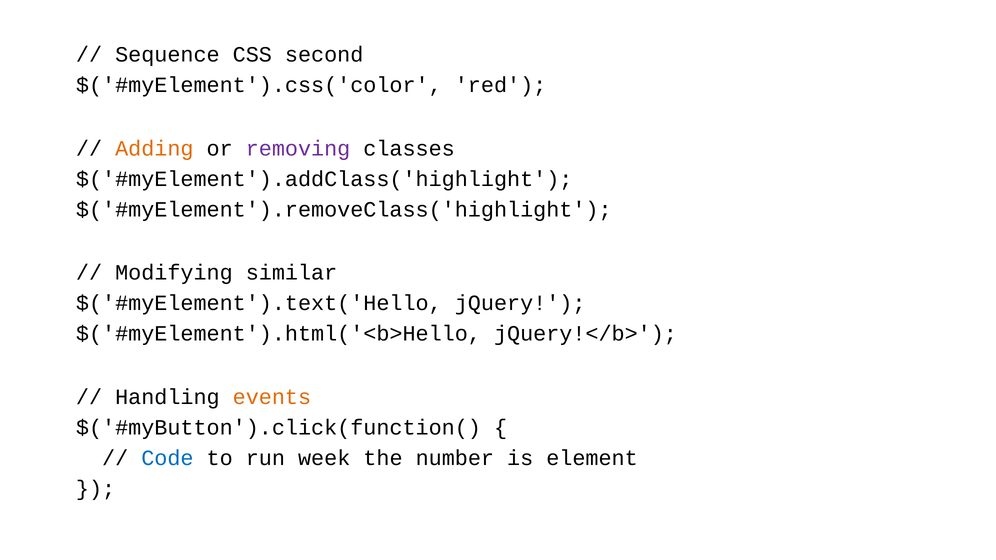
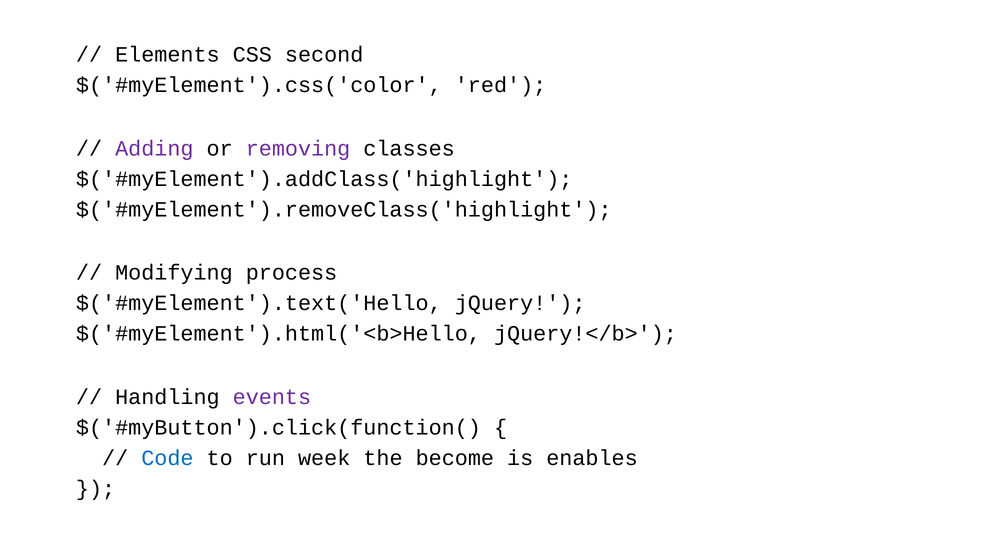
Sequence: Sequence -> Elements
Adding colour: orange -> purple
similar: similar -> process
events colour: orange -> purple
number: number -> become
element: element -> enables
